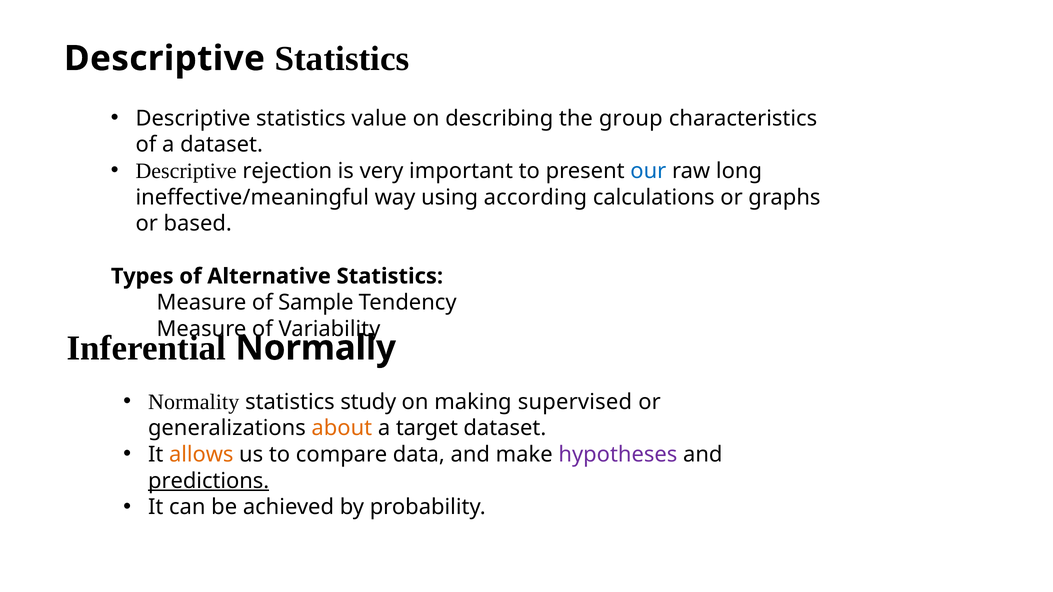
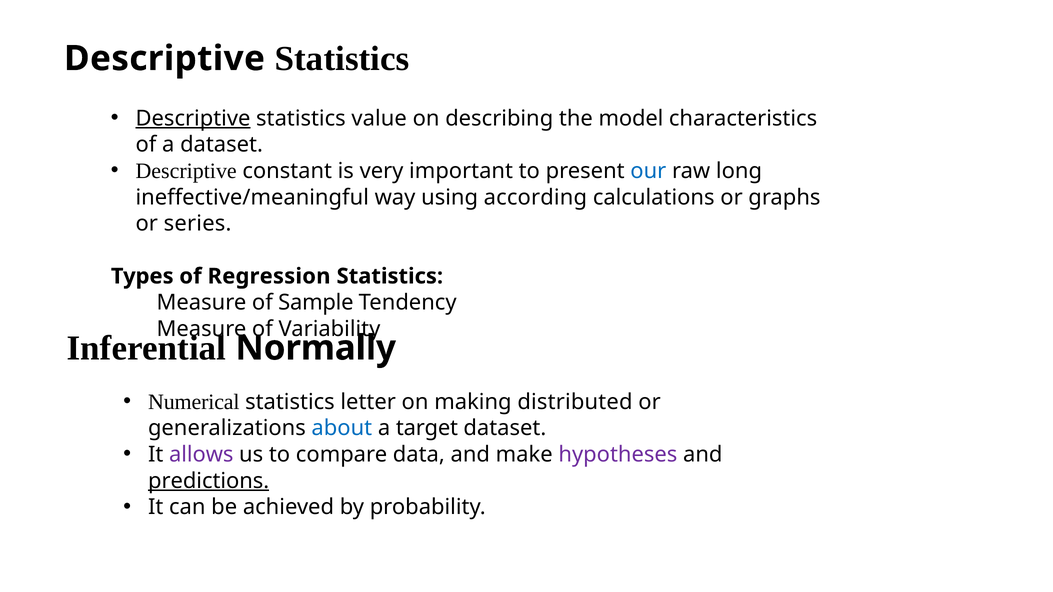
Descriptive at (193, 118) underline: none -> present
group: group -> model
rejection: rejection -> constant
based: based -> series
Alternative: Alternative -> Regression
Normality: Normality -> Numerical
study: study -> letter
supervised: supervised -> distributed
about colour: orange -> blue
allows colour: orange -> purple
